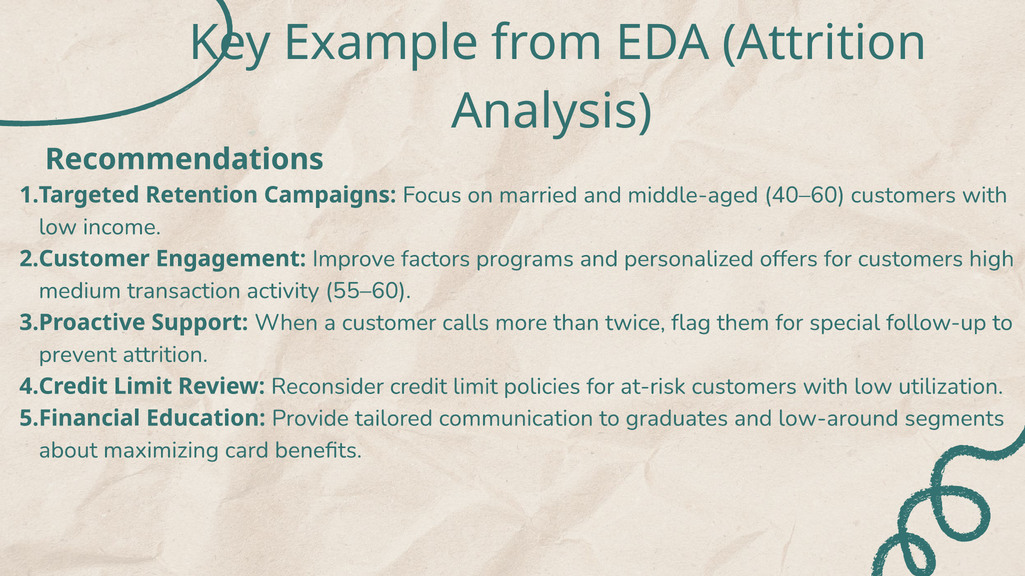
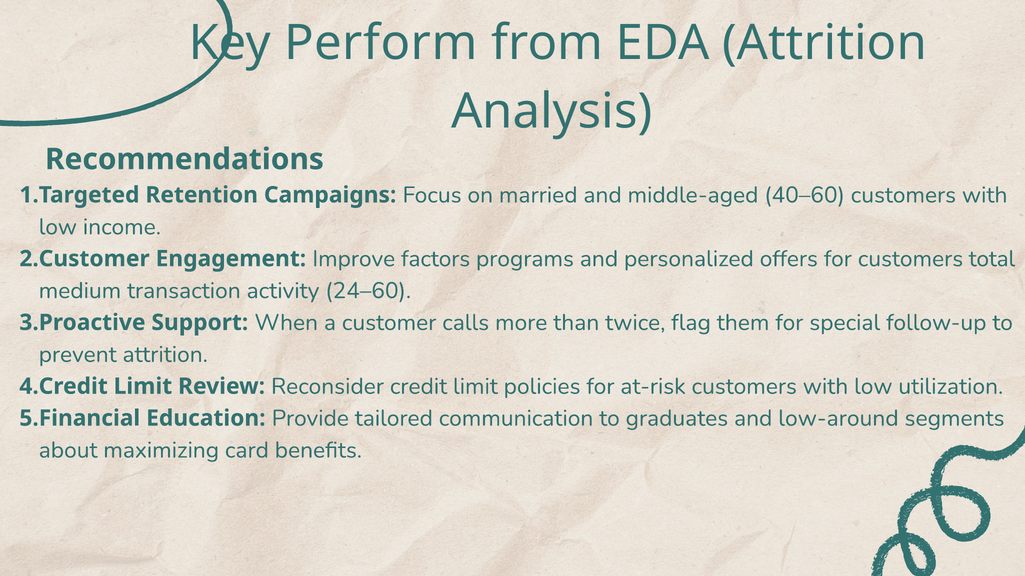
Example: Example -> Perform
high: high -> total
55–60: 55–60 -> 24–60
